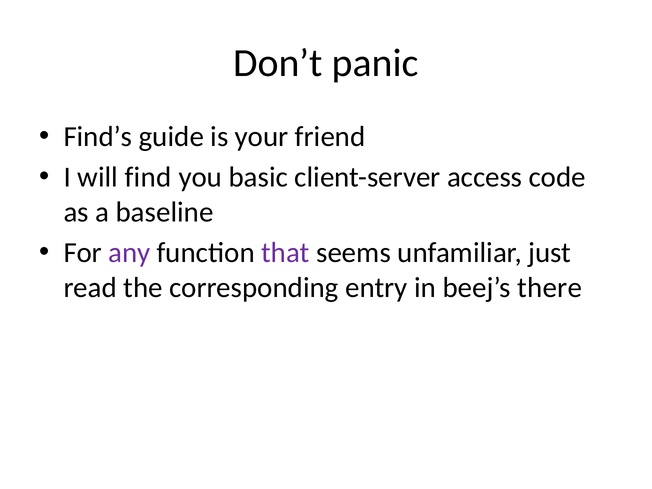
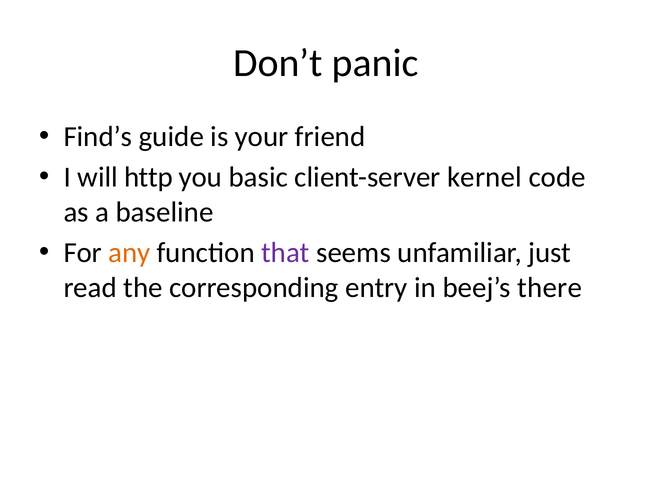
find: find -> http
access: access -> kernel
any colour: purple -> orange
